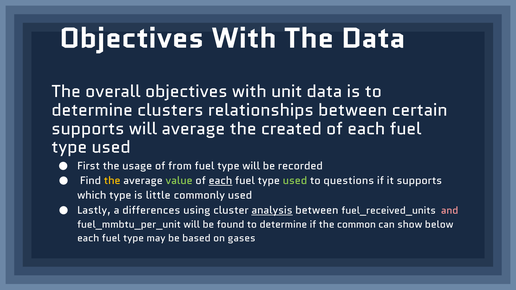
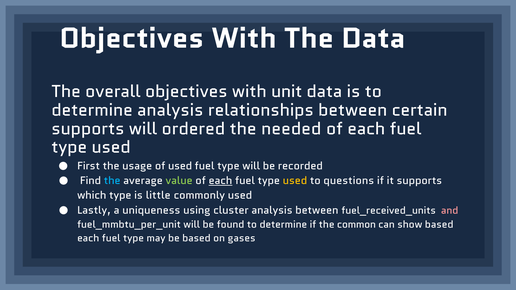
determine clusters: clusters -> analysis
will average: average -> ordered
created: created -> needed
of from: from -> used
the at (112, 181) colour: yellow -> light blue
used at (295, 181) colour: light green -> yellow
differences: differences -> uniqueness
analysis at (272, 210) underline: present -> none
show below: below -> based
